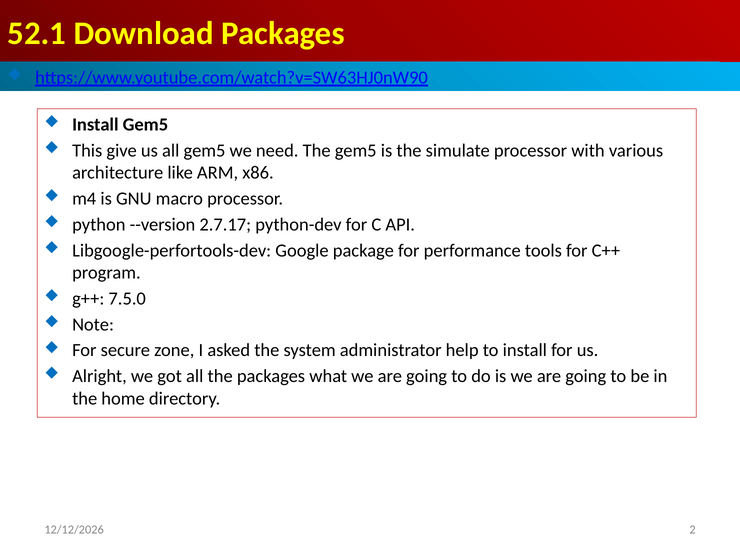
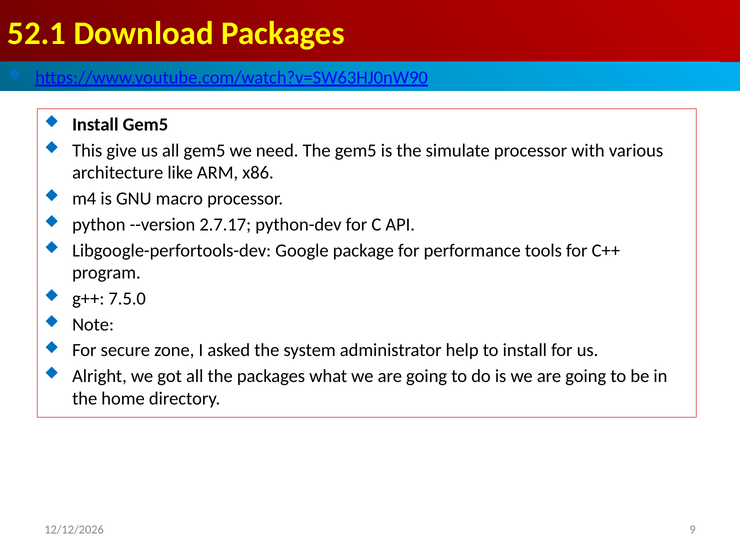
2: 2 -> 9
